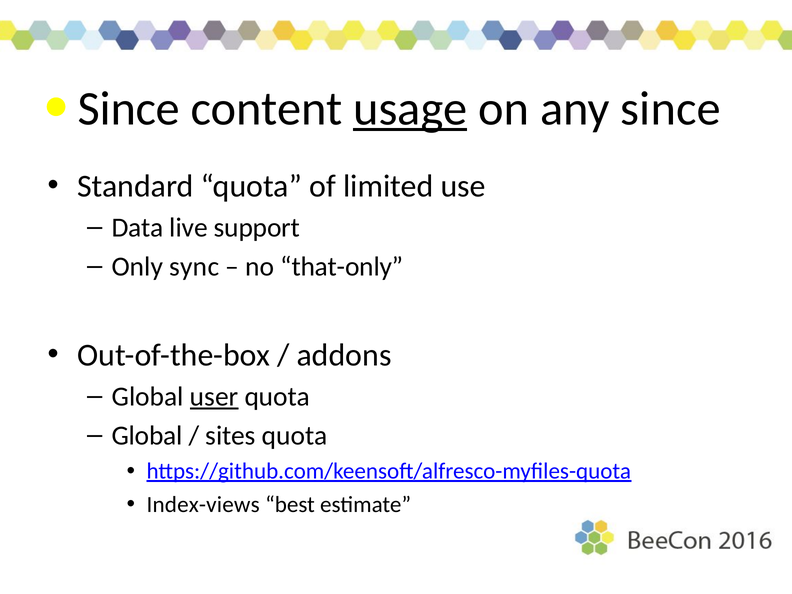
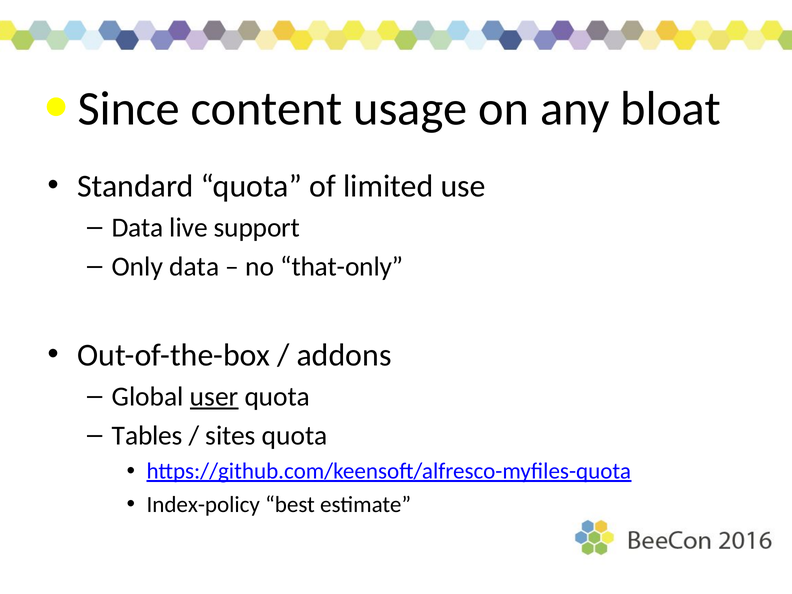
usage underline: present -> none
any since: since -> bloat
Only sync: sync -> data
Global at (147, 436): Global -> Tables
Index-views: Index-views -> Index-policy
